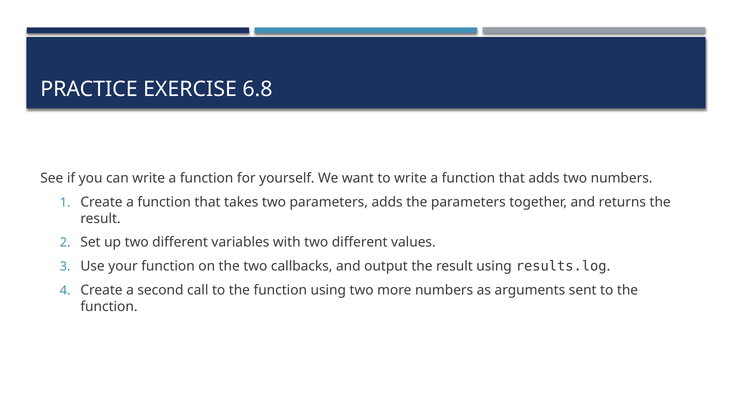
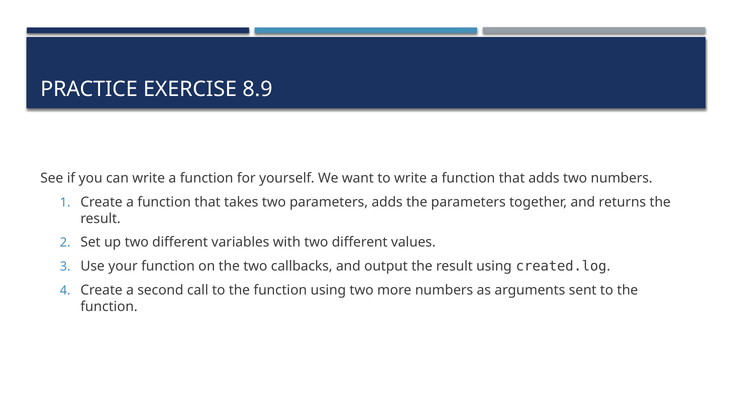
6.8: 6.8 -> 8.9
results.log: results.log -> created.log
